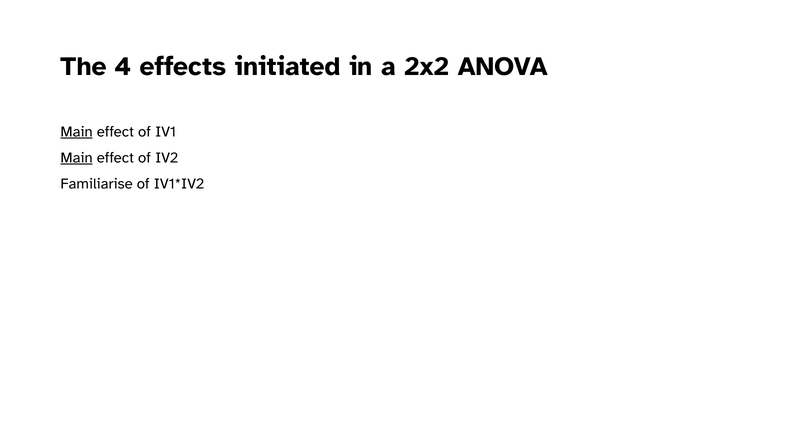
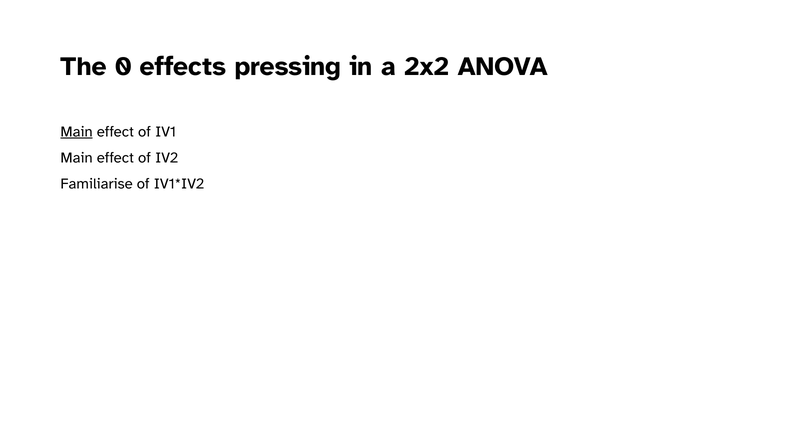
4: 4 -> 0
initiated: initiated -> pressing
Main at (77, 158) underline: present -> none
